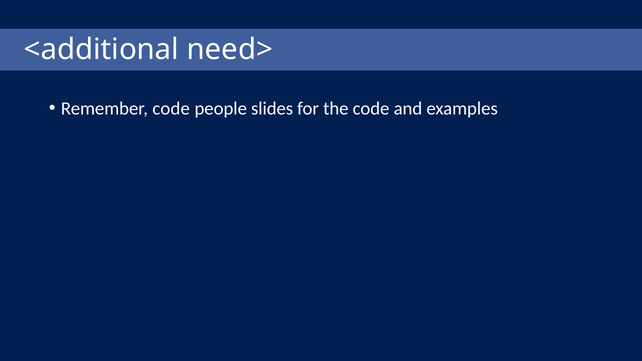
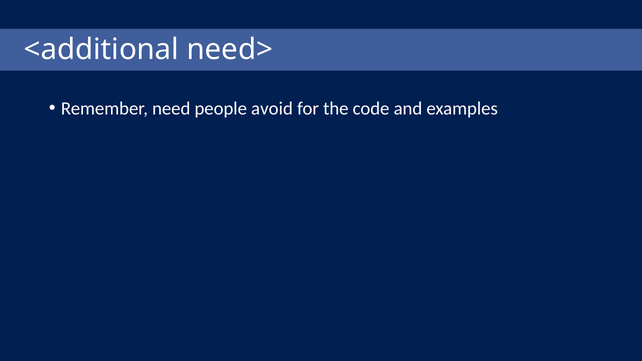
Remember code: code -> need
slides: slides -> avoid
